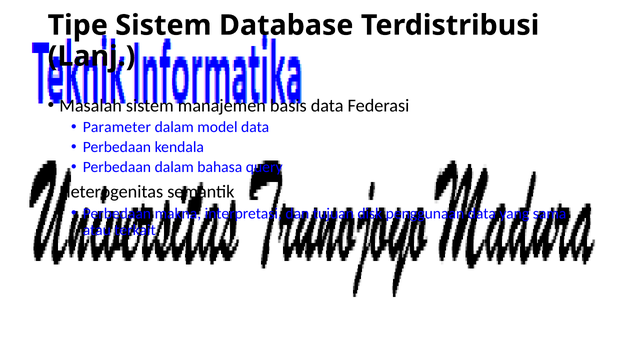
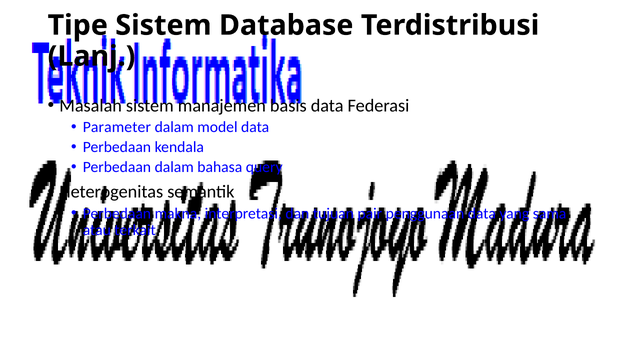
disk: disk -> pair
